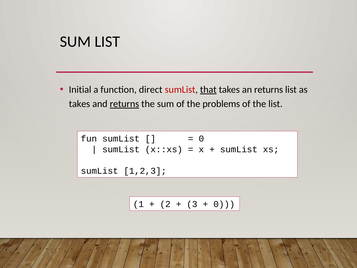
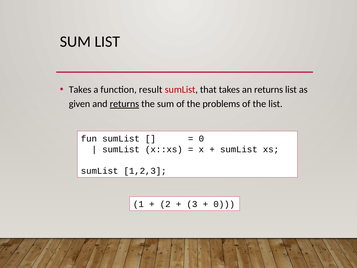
Initial at (80, 90): Initial -> Takes
direct: direct -> result
that underline: present -> none
takes at (79, 104): takes -> given
